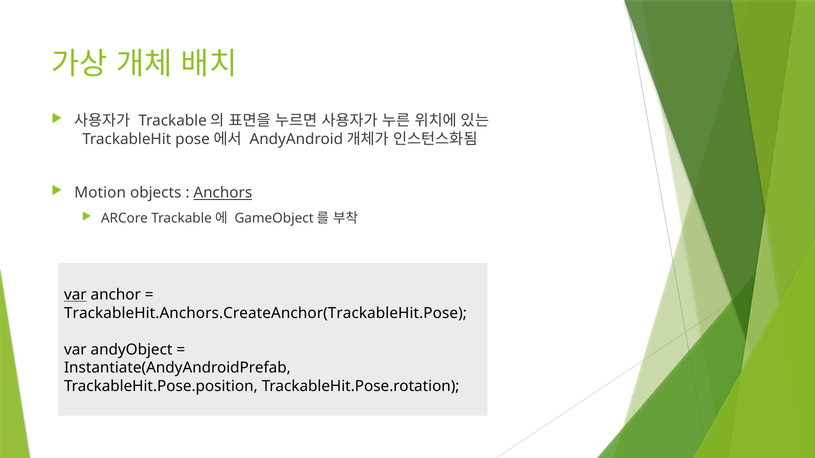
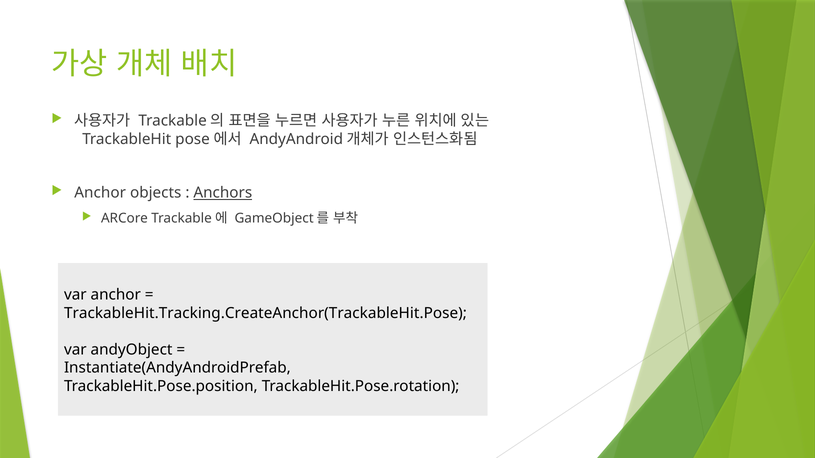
Motion at (100, 193): Motion -> Anchor
var at (75, 295) underline: present -> none
TrackableHit.Anchors.CreateAnchor(TrackableHit.Pose: TrackableHit.Anchors.CreateAnchor(TrackableHit.Pose -> TrackableHit.Tracking.CreateAnchor(TrackableHit.Pose
